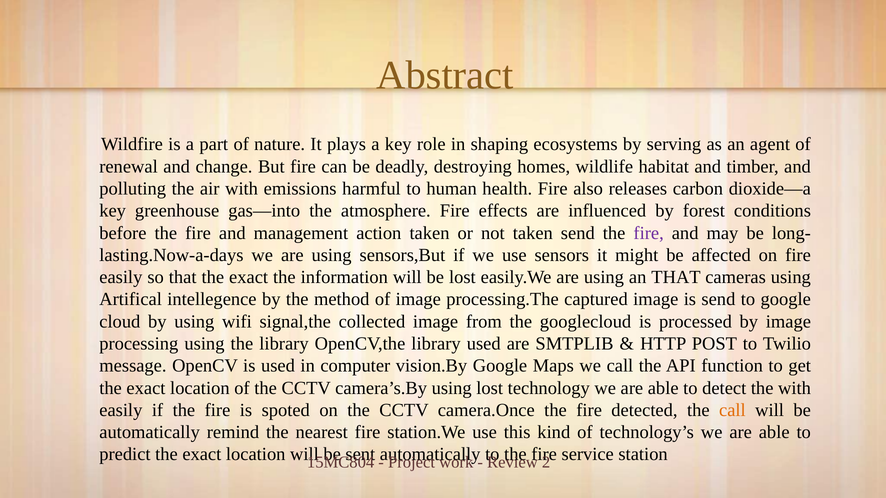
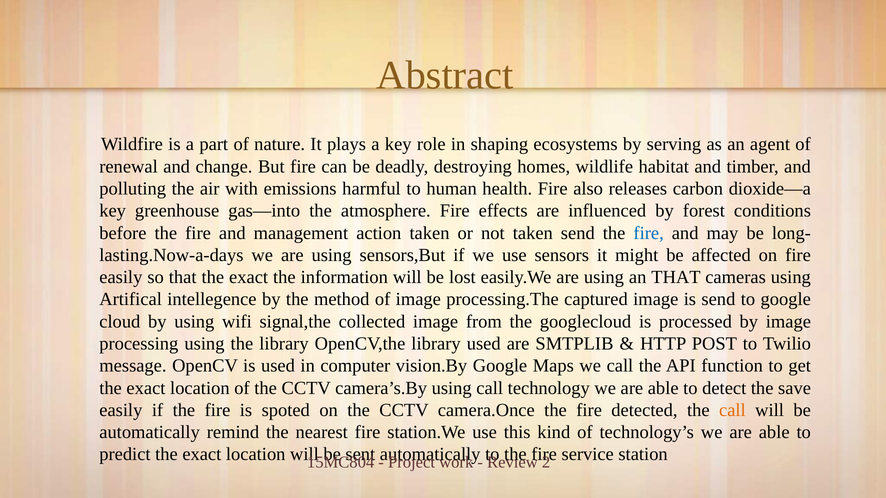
fire at (649, 233) colour: purple -> blue
using lost: lost -> call
the with: with -> save
